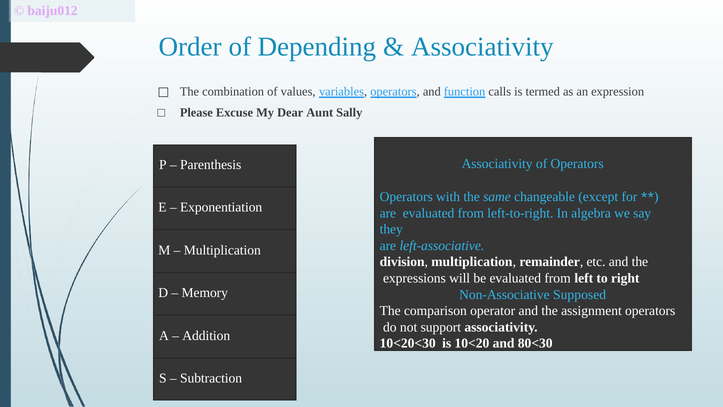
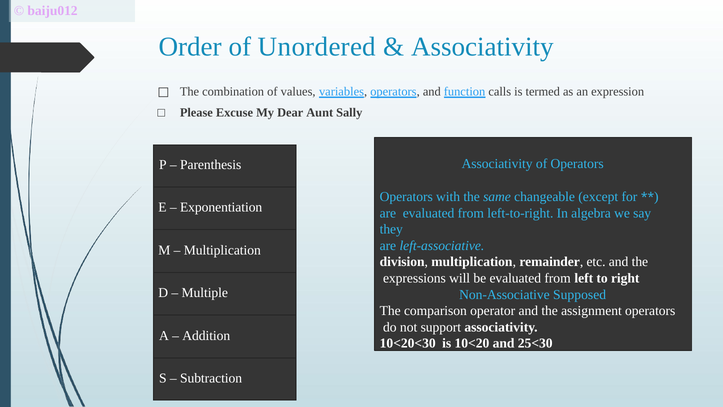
Depending: Depending -> Unordered
Memory: Memory -> Multiple
80<30: 80<30 -> 25<30
